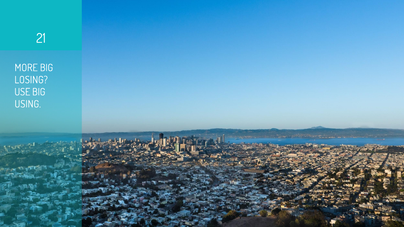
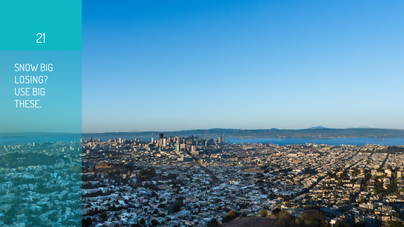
MORE: MORE -> SNOW
USING: USING -> THESE
